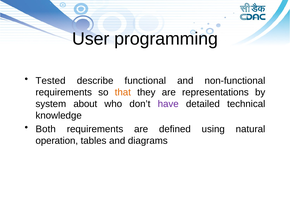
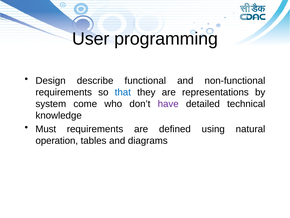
Tested: Tested -> Design
that colour: orange -> blue
about: about -> come
Both: Both -> Must
